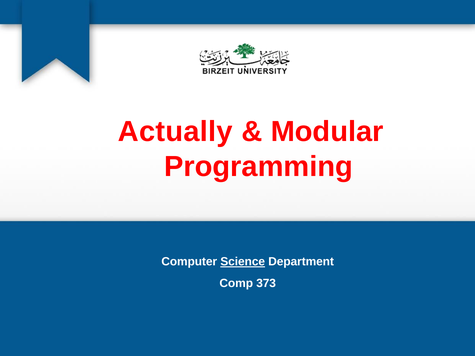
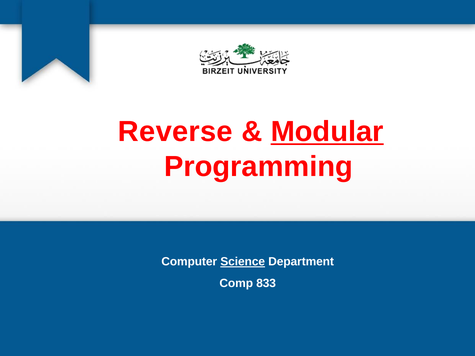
Actually: Actually -> Reverse
Modular underline: none -> present
373: 373 -> 833
